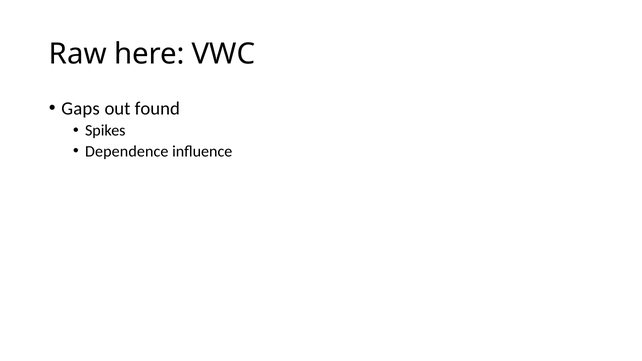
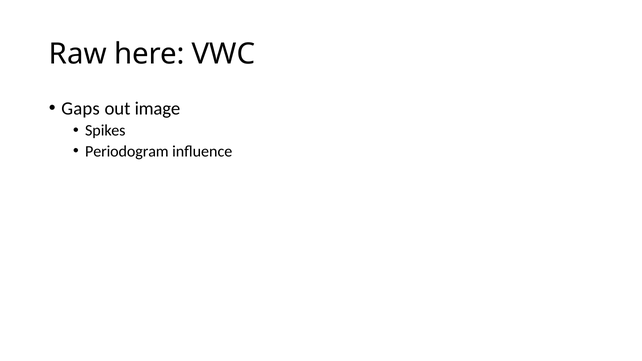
found: found -> image
Dependence: Dependence -> Periodogram
